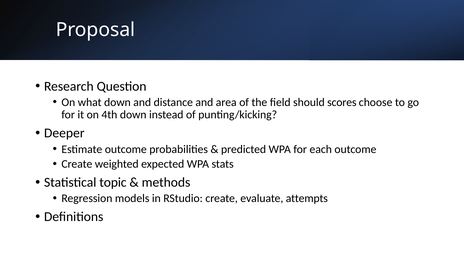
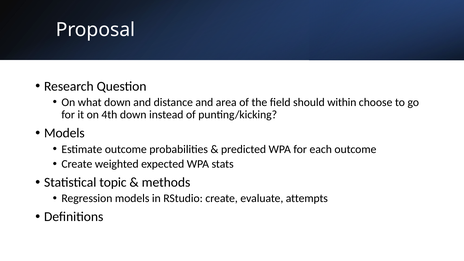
scores: scores -> within
Deeper at (64, 133): Deeper -> Models
